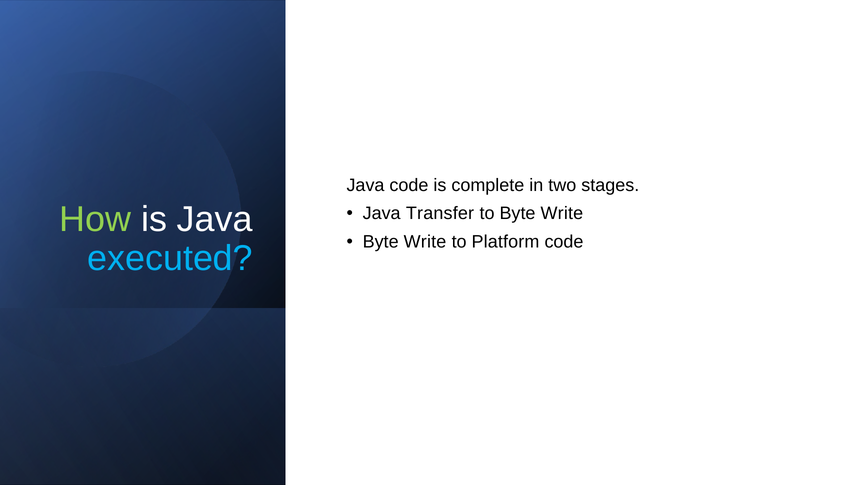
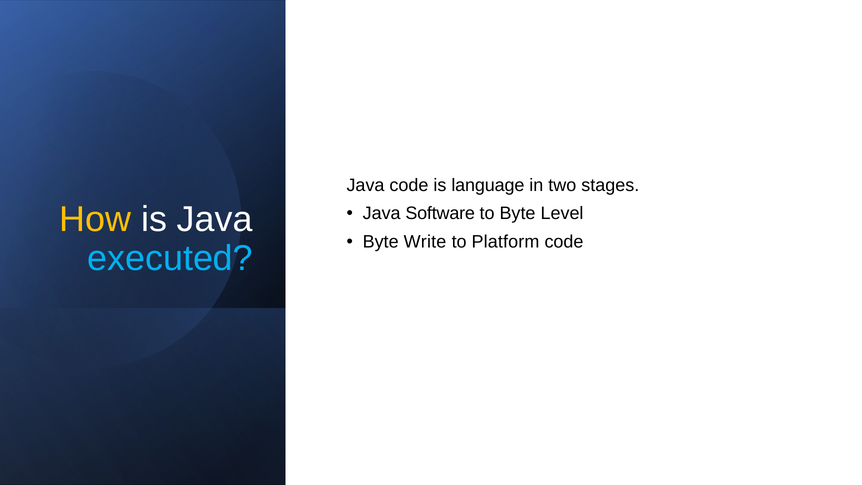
complete: complete -> language
How colour: light green -> yellow
Transfer: Transfer -> Software
to Byte Write: Write -> Level
